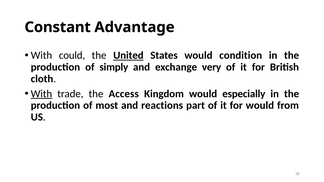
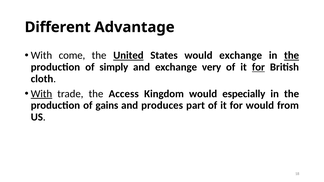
Constant: Constant -> Different
could: could -> come
would condition: condition -> exchange
the at (292, 56) underline: none -> present
for at (258, 67) underline: none -> present
most: most -> gains
reactions: reactions -> produces
